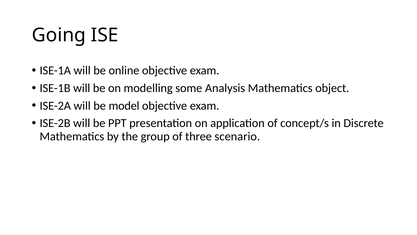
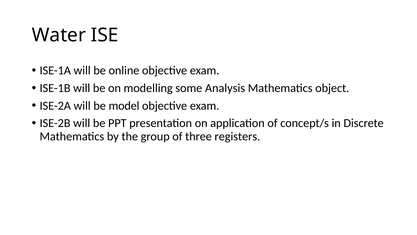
Going: Going -> Water
scenario: scenario -> registers
